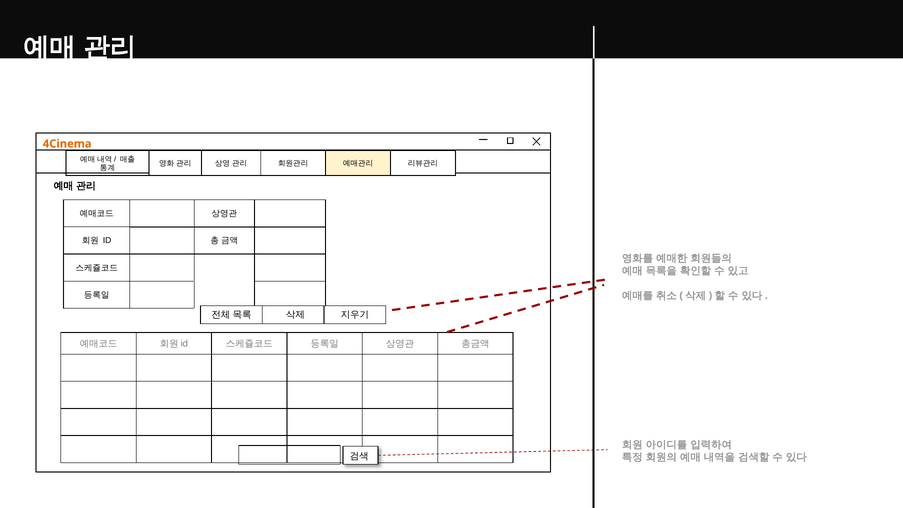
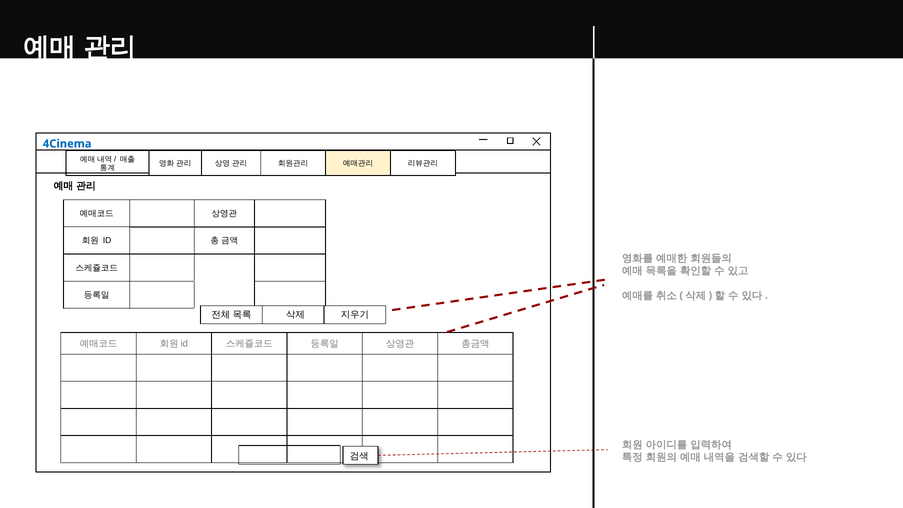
4Cinema colour: orange -> blue
